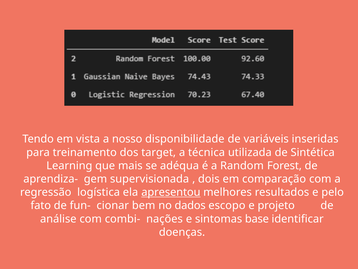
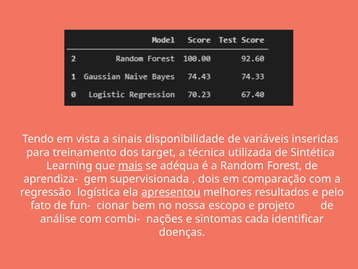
nosso: nosso -> sinais
mais underline: none -> present
dados: dados -> nossa
base: base -> cada
